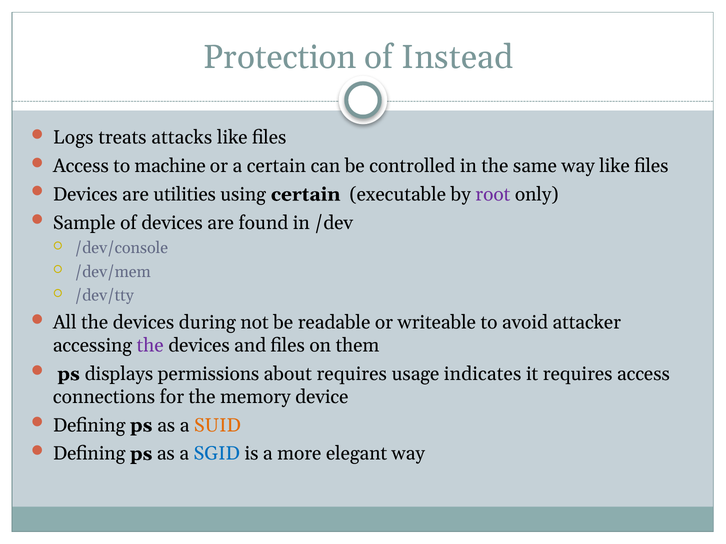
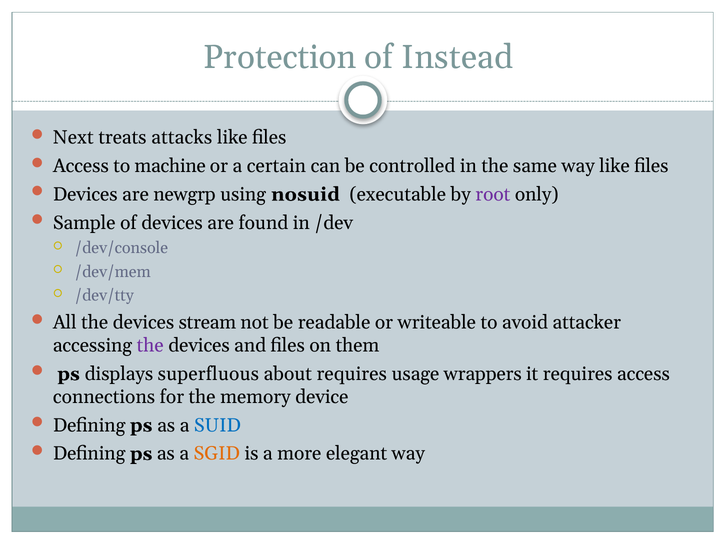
Logs: Logs -> Next
utilities: utilities -> newgrp
using certain: certain -> nosuid
during: during -> stream
permissions: permissions -> superfluous
indicates: indicates -> wrappers
SUID colour: orange -> blue
SGID colour: blue -> orange
